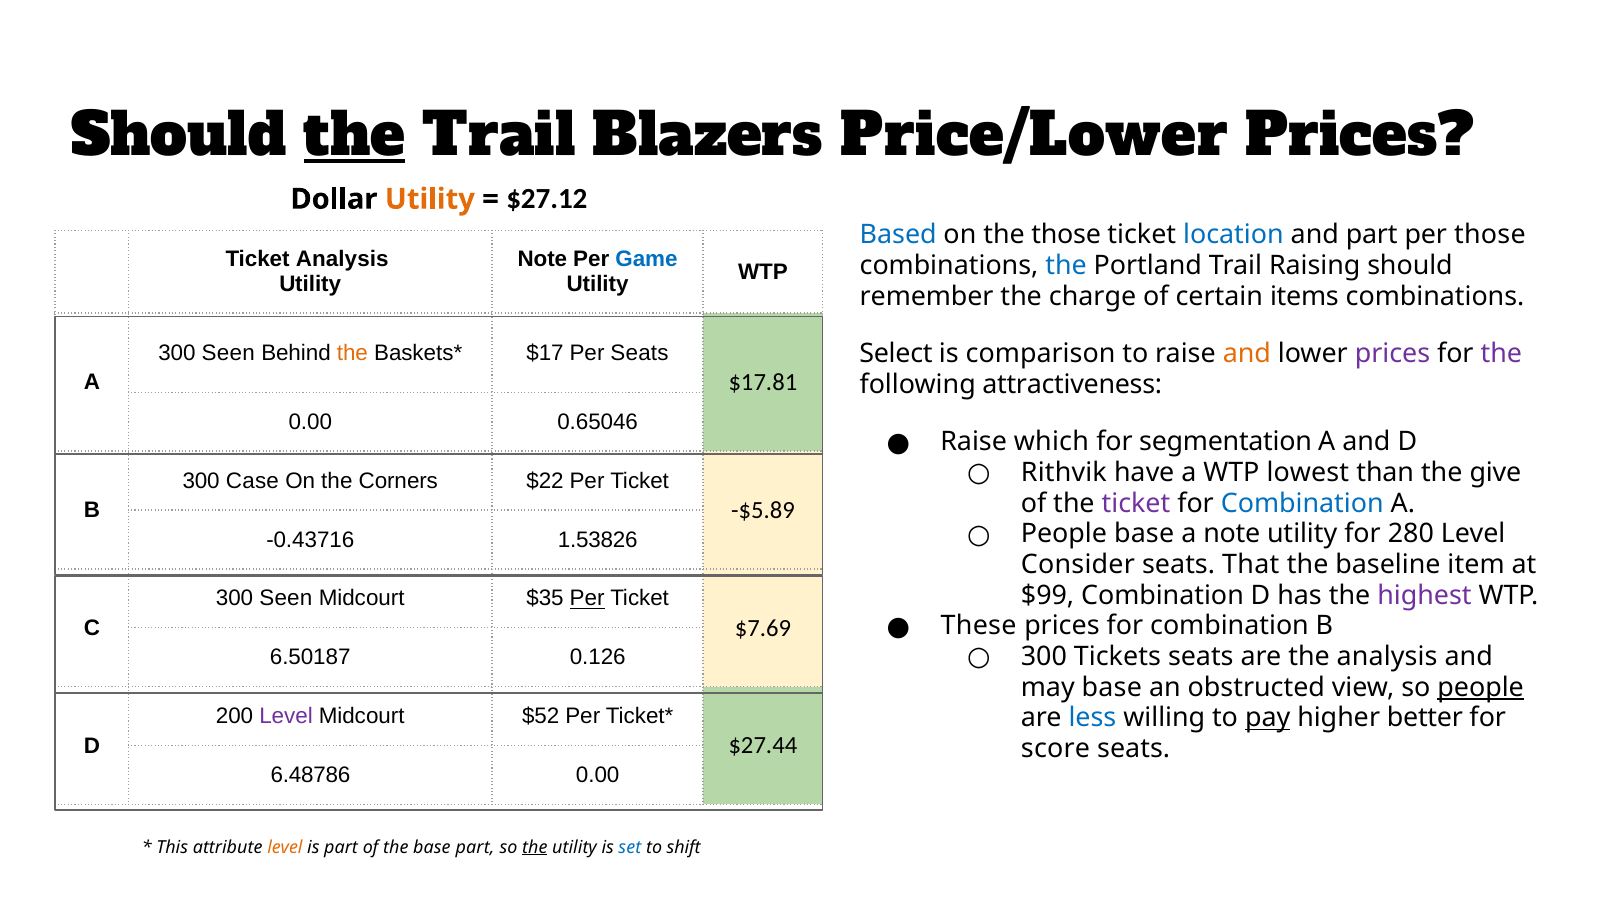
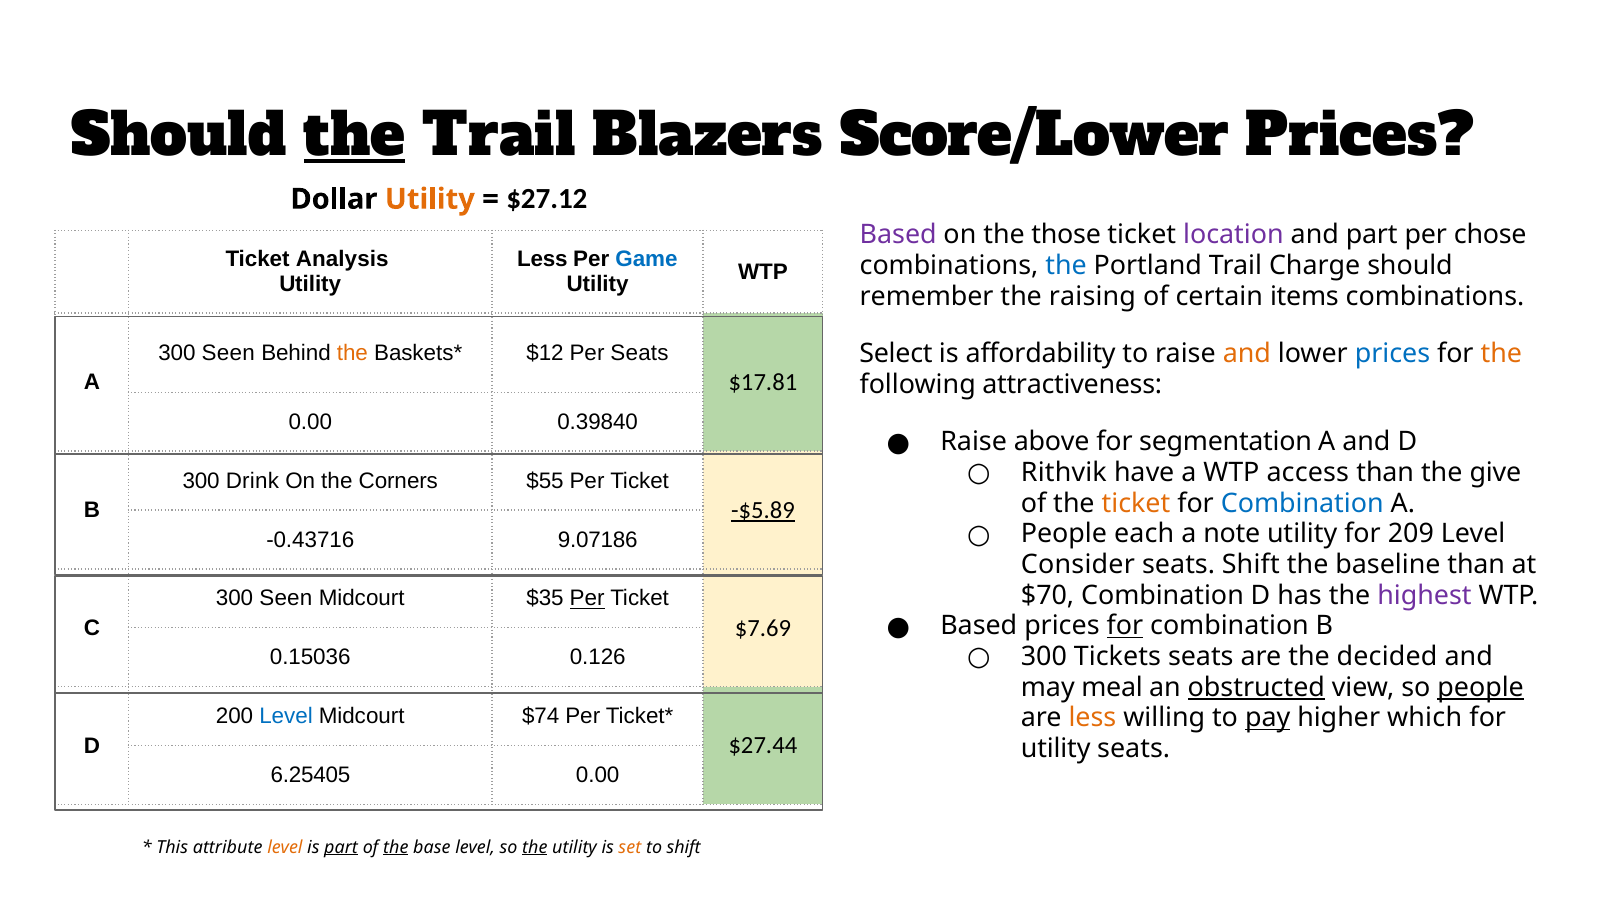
Price/Lower: Price/Lower -> Score/Lower
Based at (898, 235) colour: blue -> purple
location colour: blue -> purple
per those: those -> chose
Note at (542, 260): Note -> Less
Raising: Raising -> Charge
charge: charge -> raising
$17: $17 -> $12
comparison: comparison -> affordability
prices at (1393, 354) colour: purple -> blue
the at (1501, 354) colour: purple -> orange
0.65046: 0.65046 -> 0.39840
which: which -> above
lowest: lowest -> access
Case: Case -> Drink
$22: $22 -> $55
ticket at (1136, 503) colour: purple -> orange
-$5.89 underline: none -> present
People base: base -> each
280: 280 -> 209
1.53826: 1.53826 -> 9.07186
seats That: That -> Shift
baseline item: item -> than
$99: $99 -> $70
These at (979, 626): These -> Based
for at (1125, 626) underline: none -> present
the analysis: analysis -> decided
6.50187: 6.50187 -> 0.15036
may base: base -> meal
obstructed underline: none -> present
Level at (286, 717) colour: purple -> blue
$52: $52 -> $74
less at (1092, 718) colour: blue -> orange
better: better -> which
score at (1056, 749): score -> utility
6.48786: 6.48786 -> 6.25405
part at (341, 848) underline: none -> present
the at (396, 848) underline: none -> present
base part: part -> level
set colour: blue -> orange
